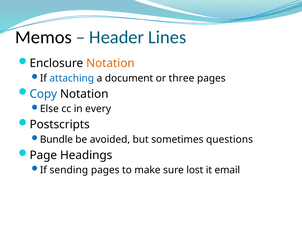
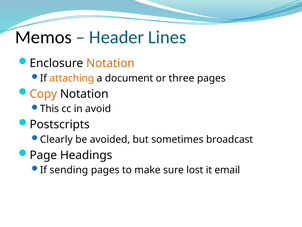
attaching colour: blue -> orange
Copy colour: blue -> orange
Else: Else -> This
every: every -> avoid
Bundle: Bundle -> Clearly
questions: questions -> broadcast
